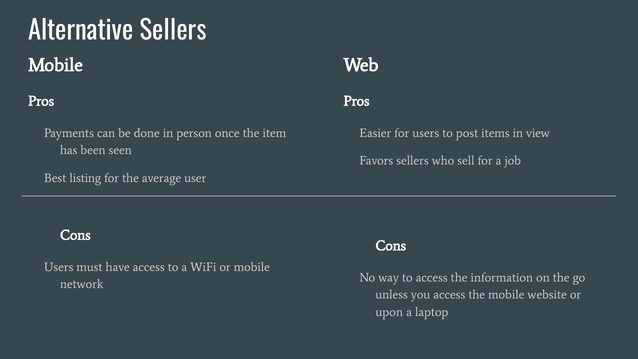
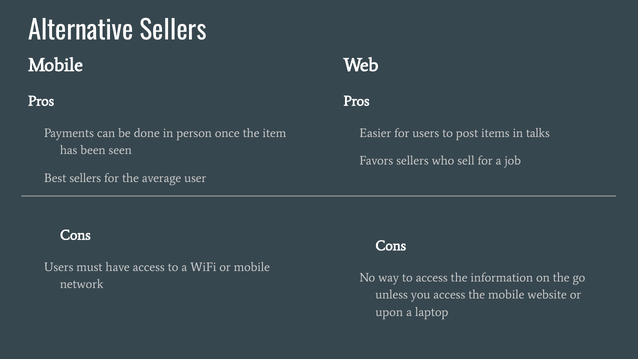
view: view -> talks
Best listing: listing -> sellers
